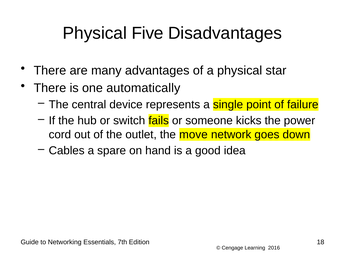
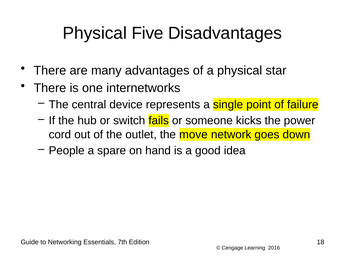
automatically: automatically -> internetworks
Cables: Cables -> People
